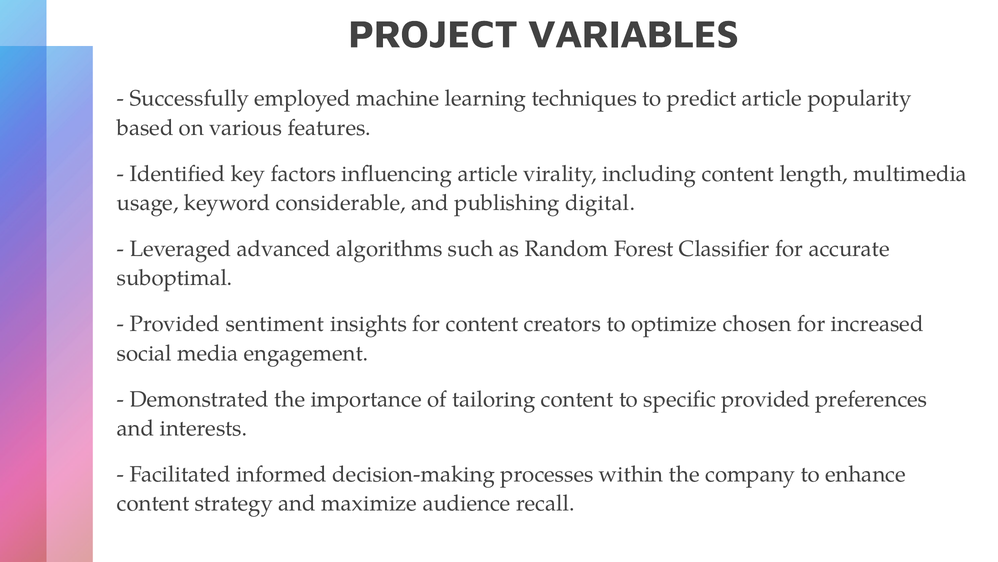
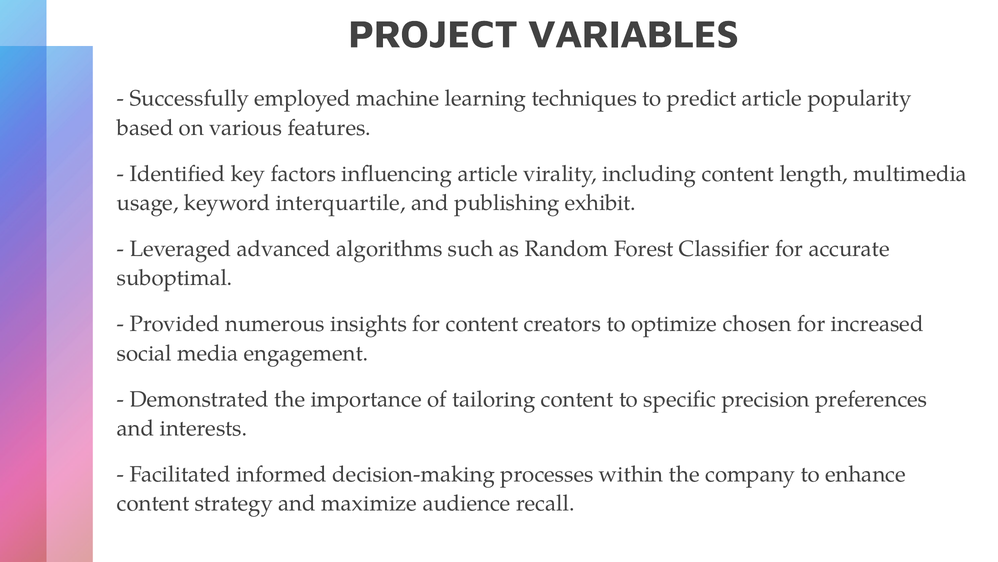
considerable: considerable -> interquartile
digital: digital -> exhibit
sentiment: sentiment -> numerous
specific provided: provided -> precision
